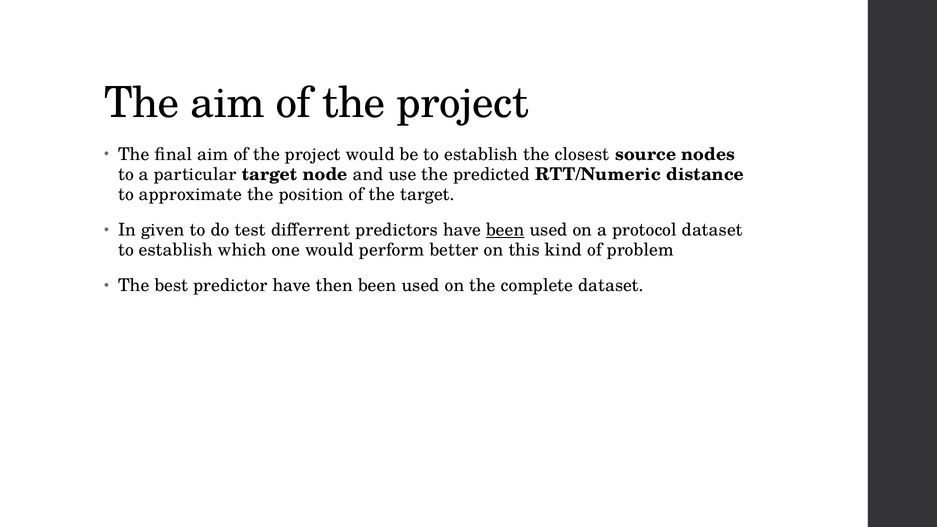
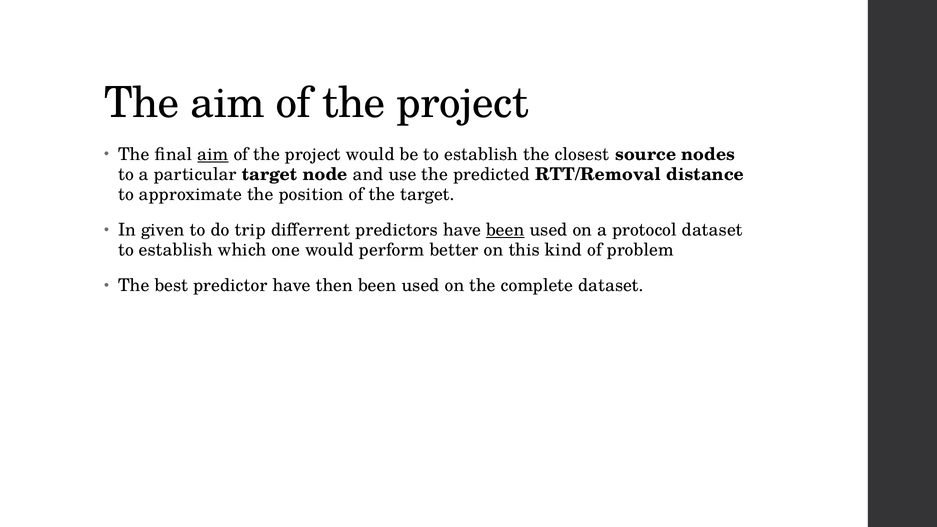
aim at (213, 154) underline: none -> present
RTT/Numeric: RTT/Numeric -> RTT/Removal
test: test -> trip
